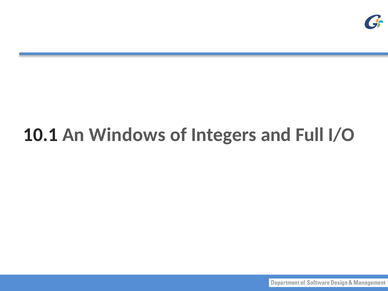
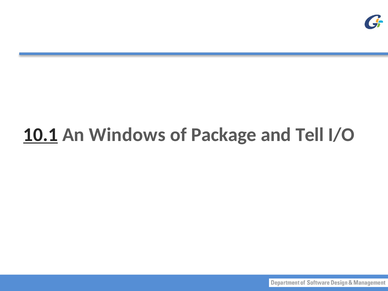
10.1 underline: none -> present
Integers: Integers -> Package
Full: Full -> Tell
